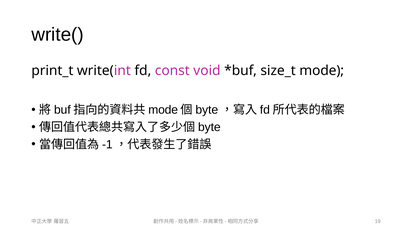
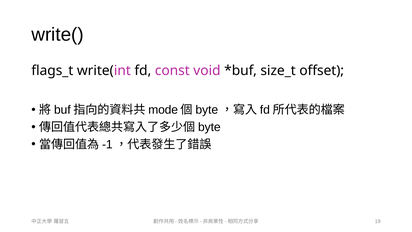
print_t: print_t -> flags_t
size_t mode: mode -> offset
